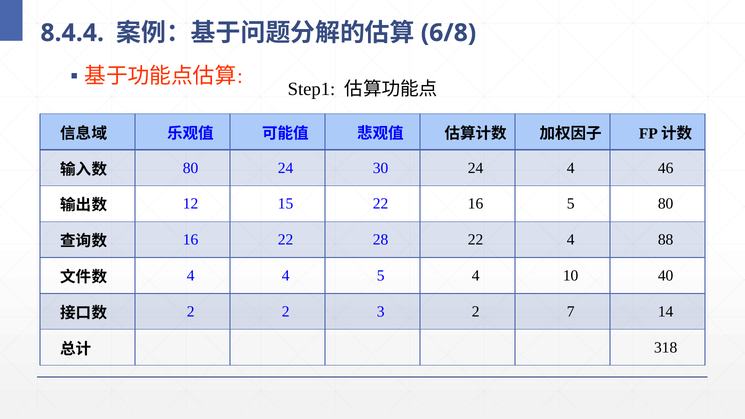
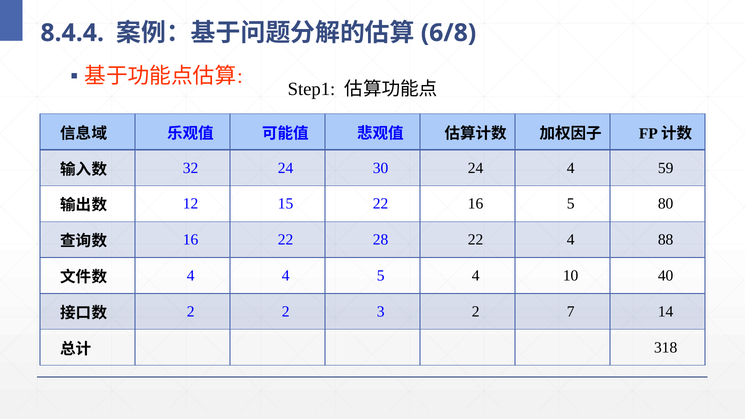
80 at (191, 168): 80 -> 32
46: 46 -> 59
